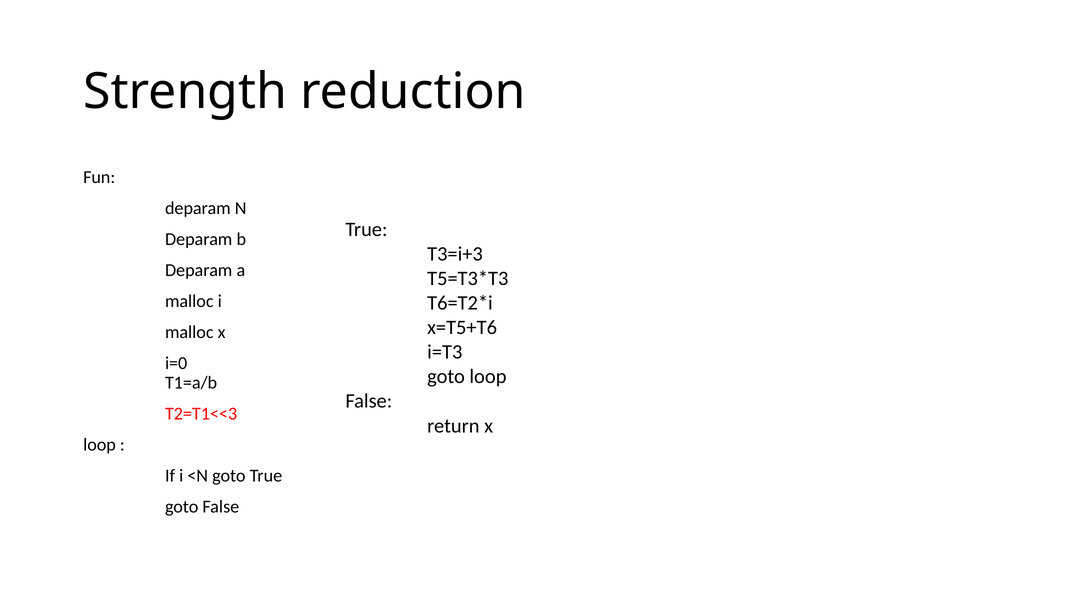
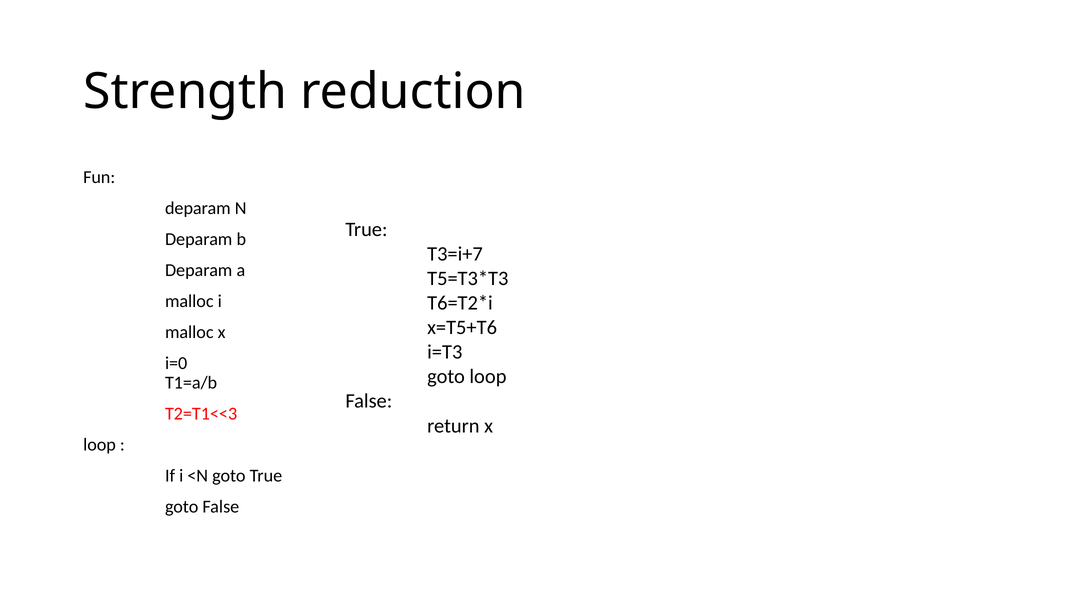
T3=i+3: T3=i+3 -> T3=i+7
